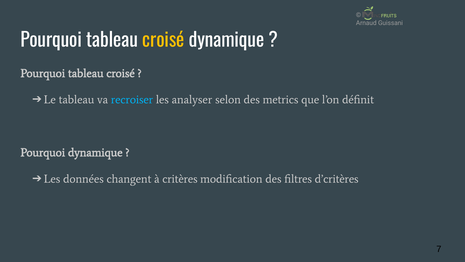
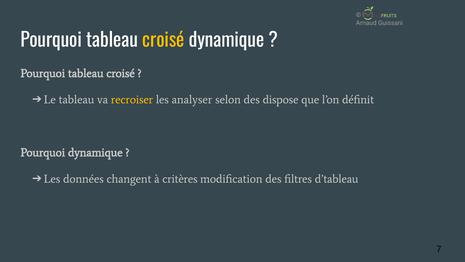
recroiser colour: light blue -> yellow
metrics: metrics -> dispose
d’critères: d’critères -> d’tableau
